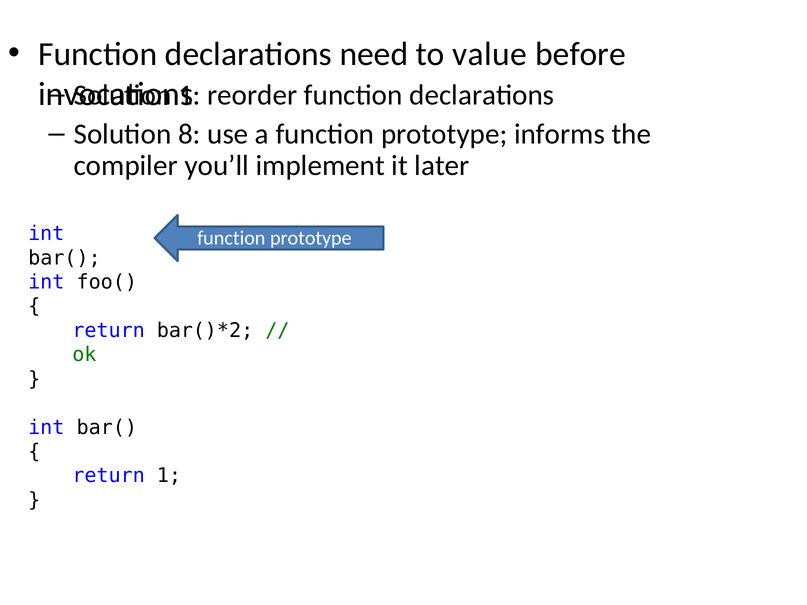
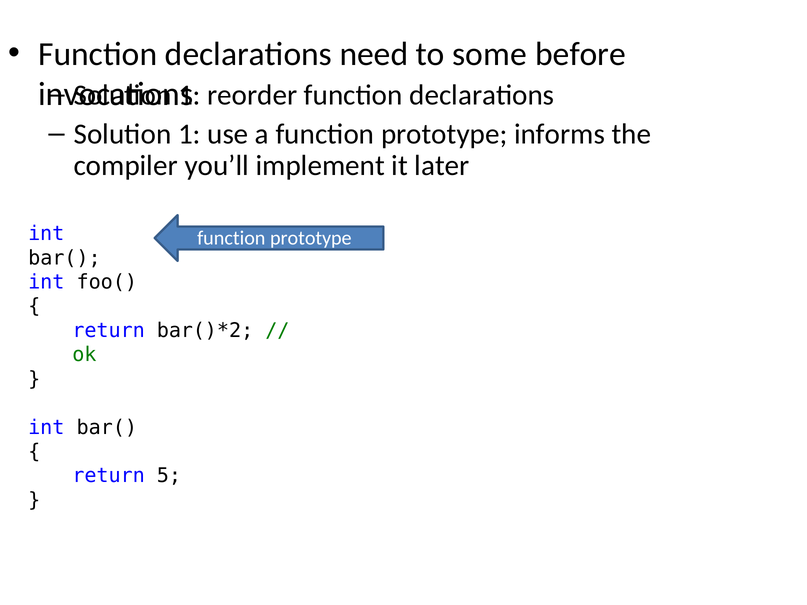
value: value -> some
8 at (189, 134): 8 -> 1
return 1: 1 -> 5
